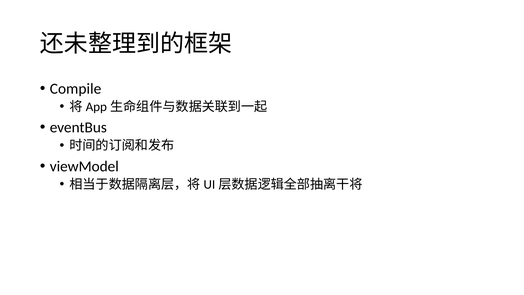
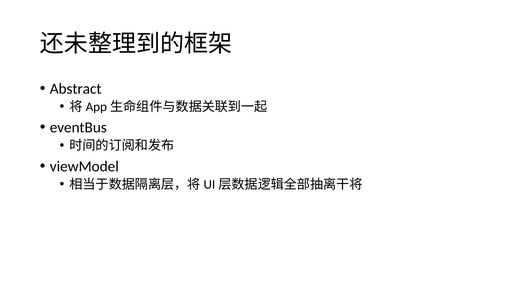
Compile: Compile -> Abstract
